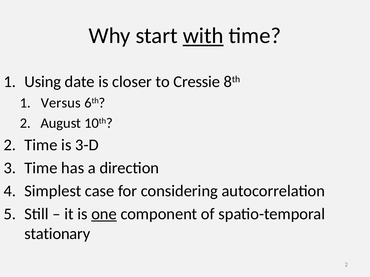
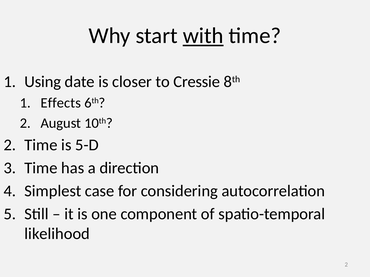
Versus: Versus -> Effects
3-D: 3-D -> 5-D
one underline: present -> none
stationary: stationary -> likelihood
